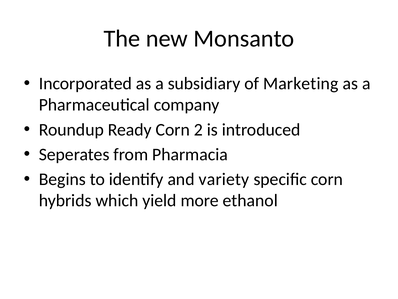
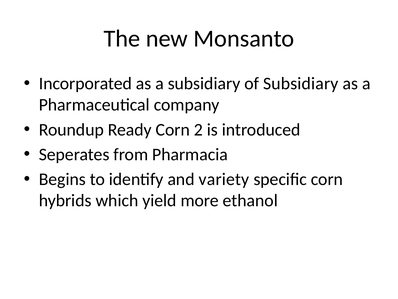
of Marketing: Marketing -> Subsidiary
